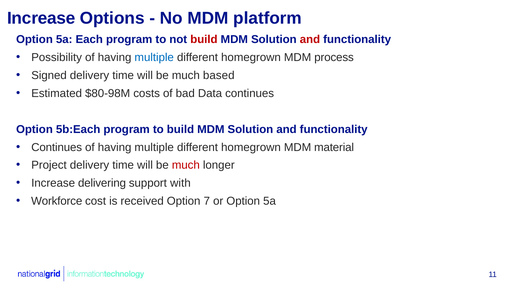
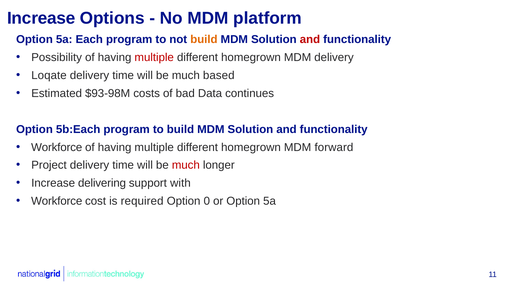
build at (204, 39) colour: red -> orange
multiple at (154, 57) colour: blue -> red
MDM process: process -> delivery
Signed: Signed -> Loqate
$80-98M: $80-98M -> $93-98M
Continues at (57, 148): Continues -> Workforce
material: material -> forward
received: received -> required
7: 7 -> 0
